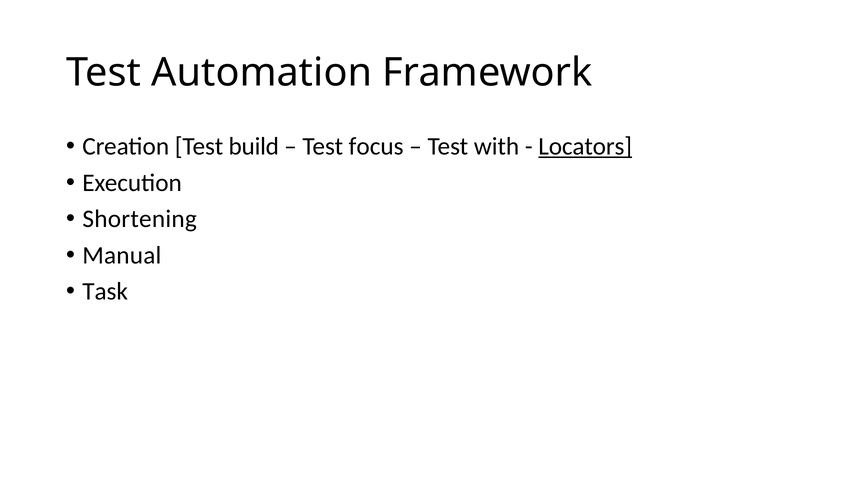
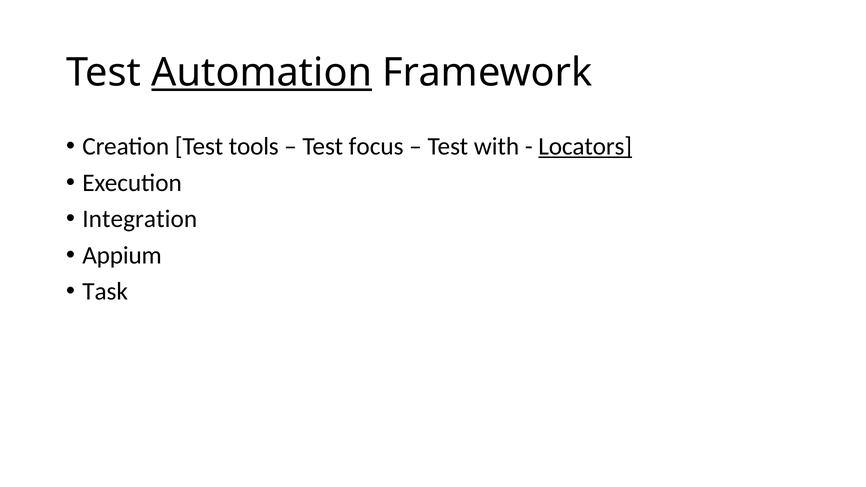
Automation underline: none -> present
build: build -> tools
Shortening: Shortening -> Integration
Manual: Manual -> Appium
